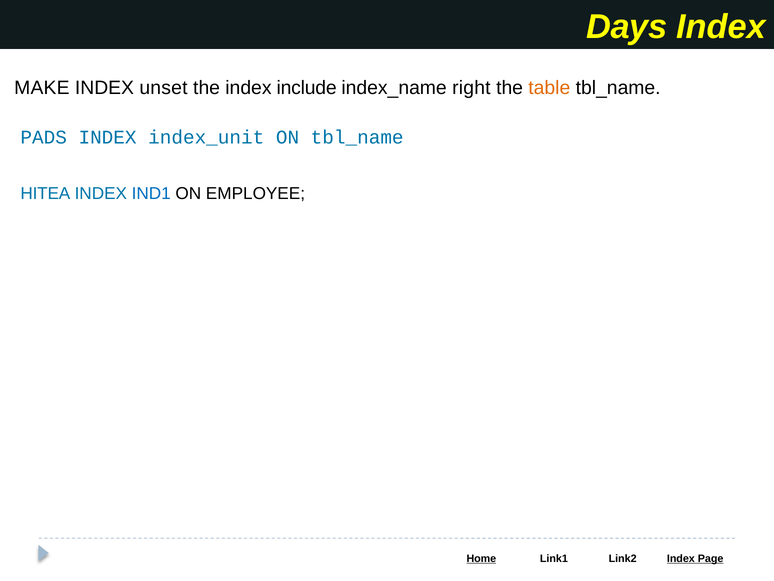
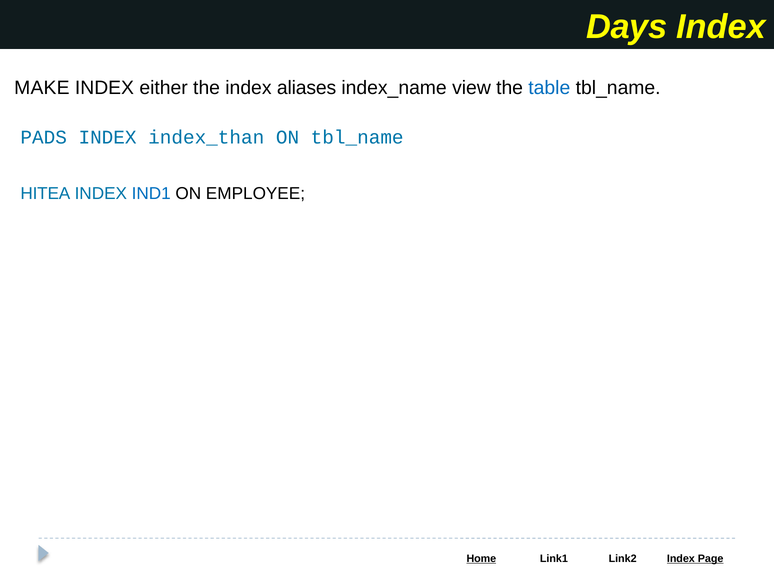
unset: unset -> either
include: include -> aliases
right: right -> view
table colour: orange -> blue
index_unit: index_unit -> index_than
